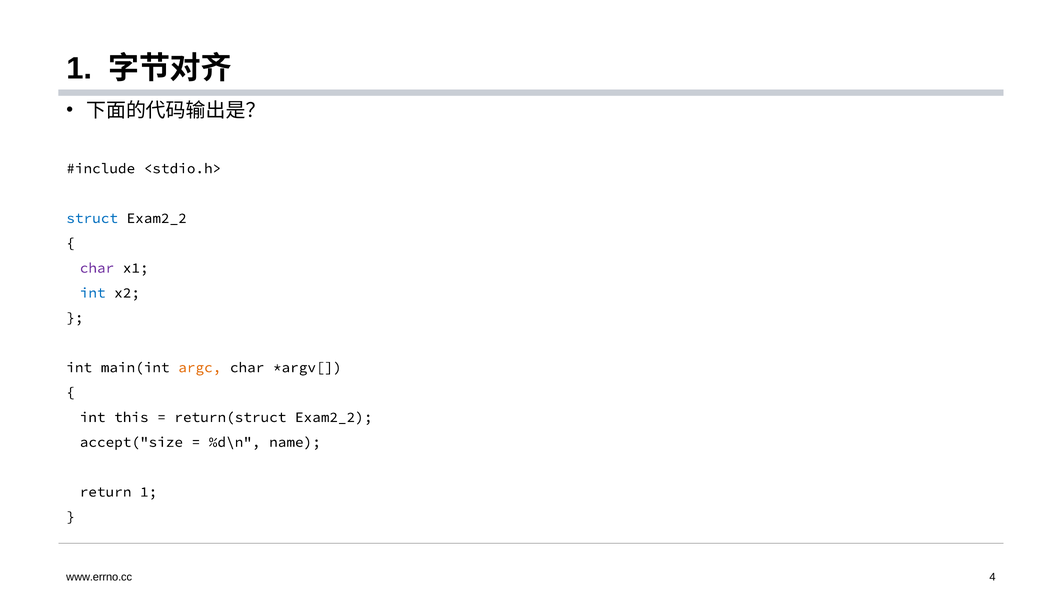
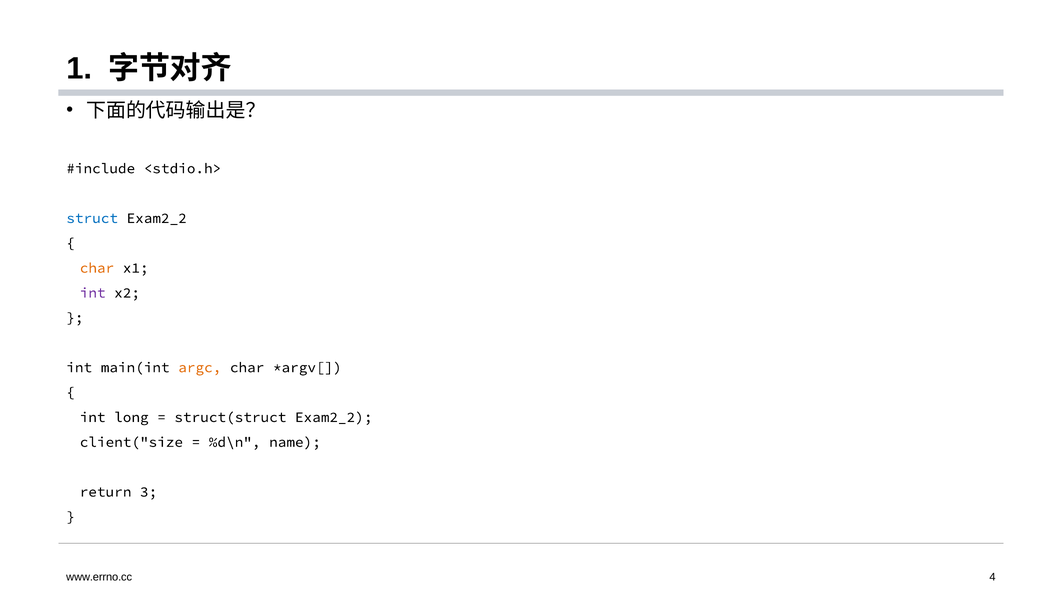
char at (97, 268) colour: purple -> orange
int at (93, 293) colour: blue -> purple
this: this -> long
return(struct: return(struct -> struct(struct
accept("size: accept("size -> client("size
return 1: 1 -> 3
